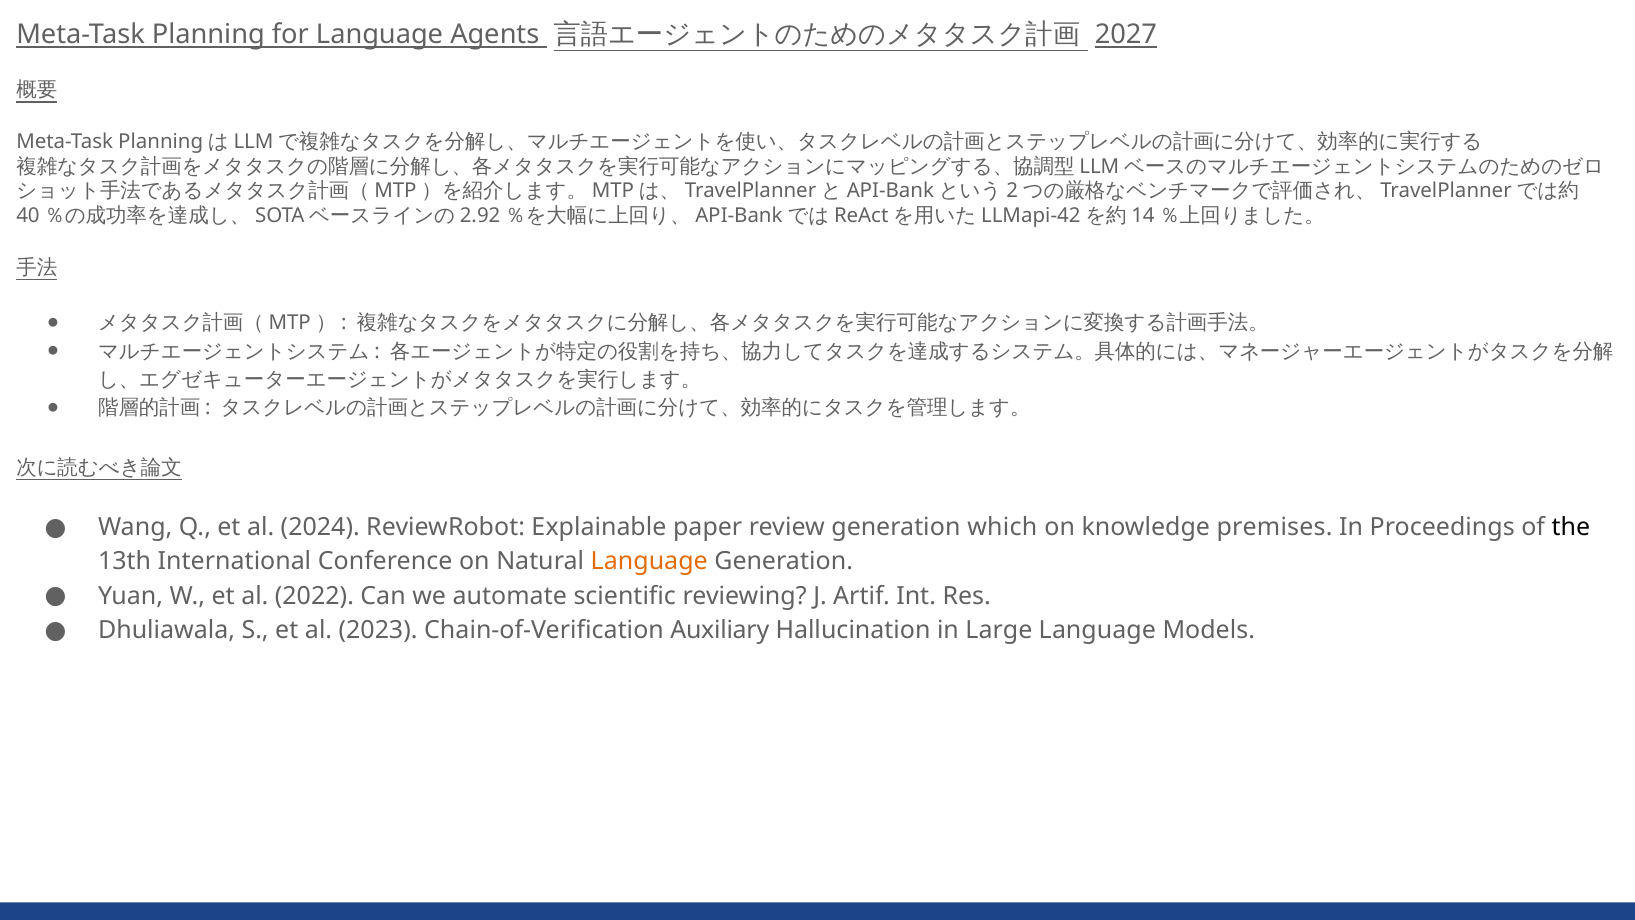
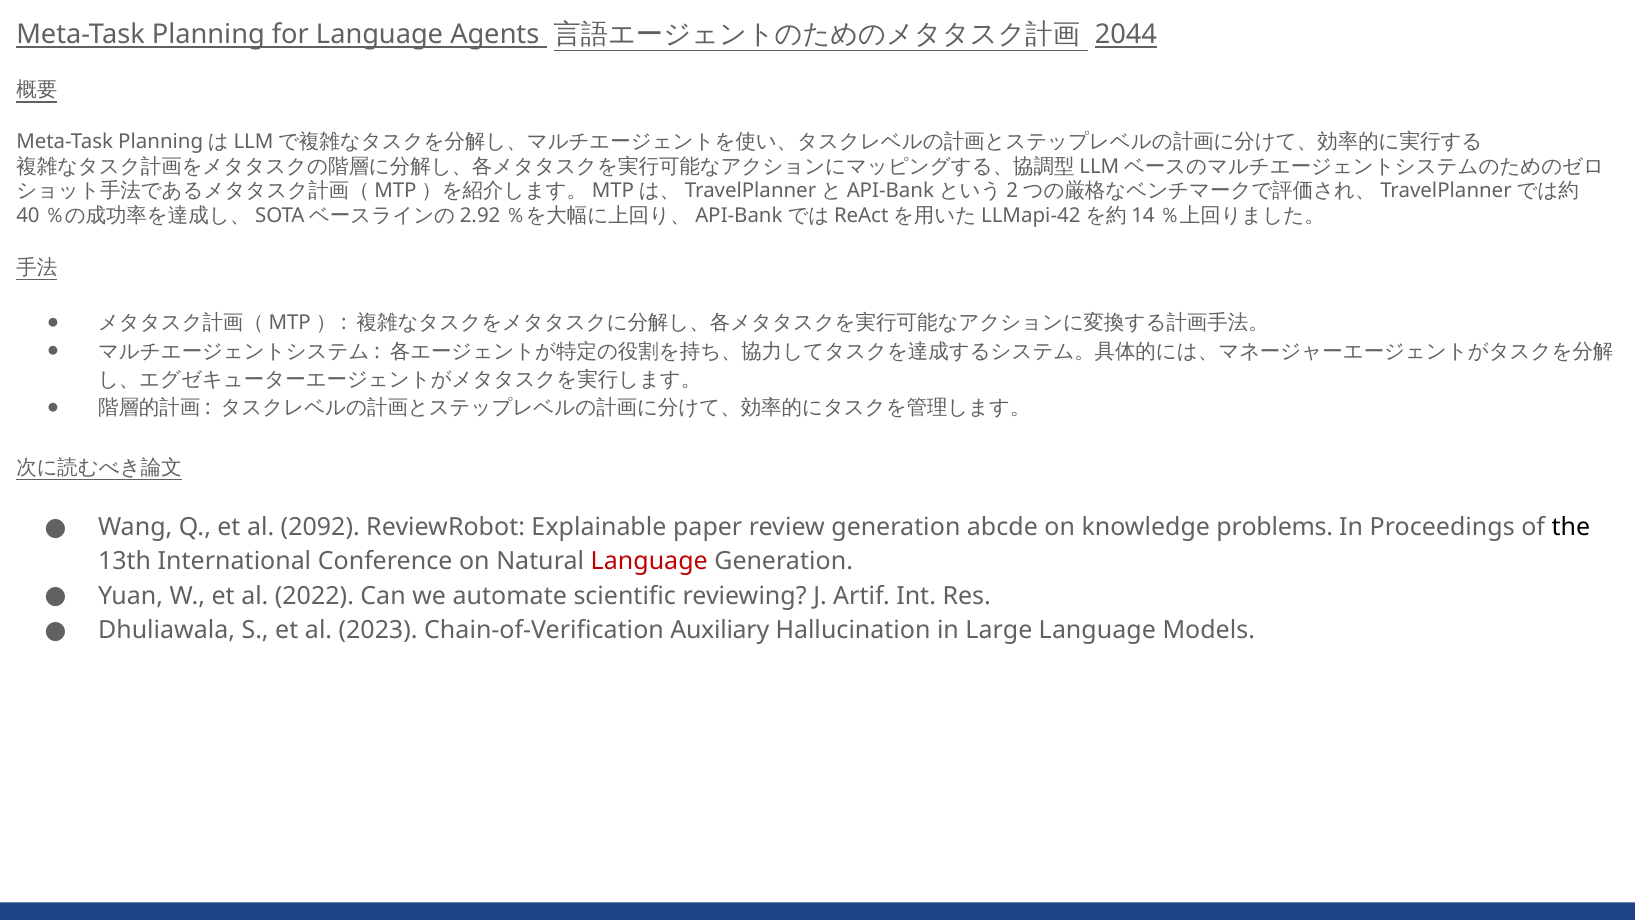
2027: 2027 -> 2044
2024: 2024 -> 2092
which: which -> abcde
premises: premises -> problems
Language at (649, 561) colour: orange -> red
